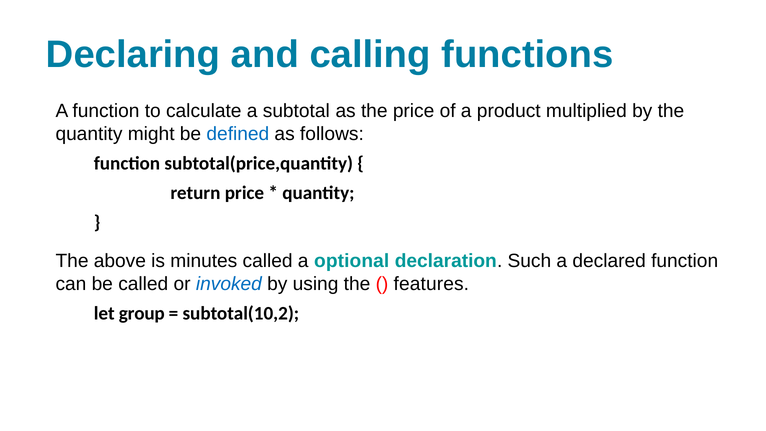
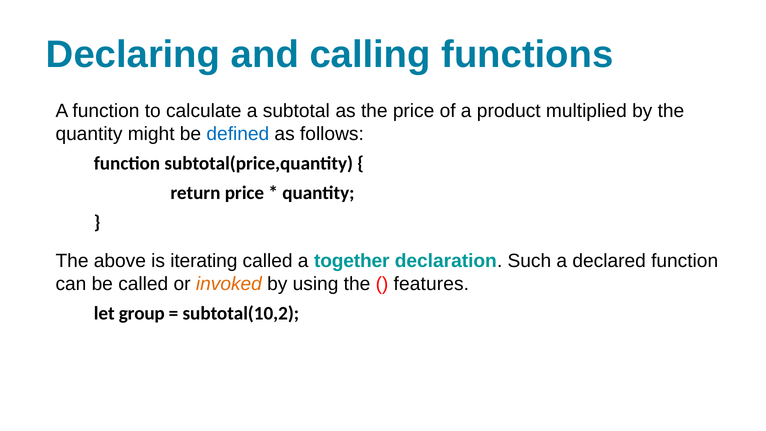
minutes: minutes -> iterating
optional: optional -> together
invoked colour: blue -> orange
